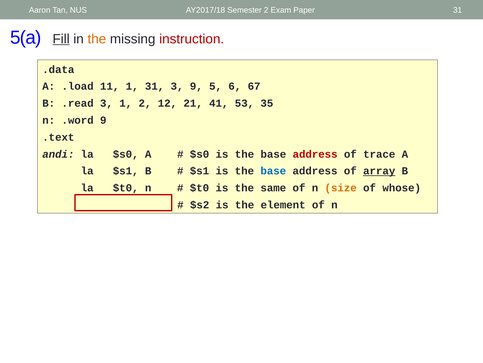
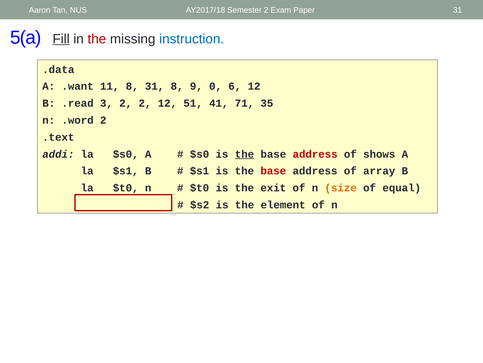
the at (97, 39) colour: orange -> red
instruction colour: red -> blue
.load: .load -> .want
11 1: 1 -> 8
31 3: 3 -> 8
5: 5 -> 0
6 67: 67 -> 12
3 1: 1 -> 2
21: 21 -> 51
53: 53 -> 71
.word 9: 9 -> 2
andi: andi -> addi
the at (244, 154) underline: none -> present
trace: trace -> shows
base at (273, 171) colour: blue -> red
array underline: present -> none
same: same -> exit
whose: whose -> equal
